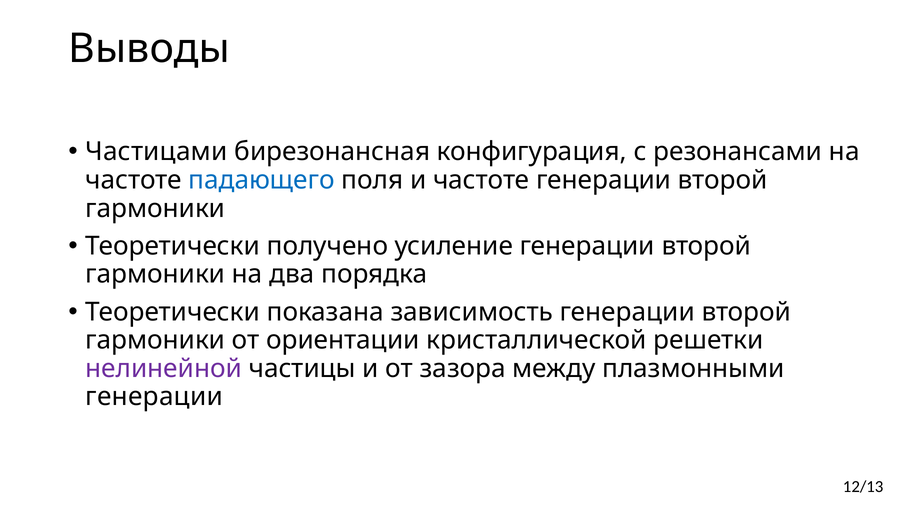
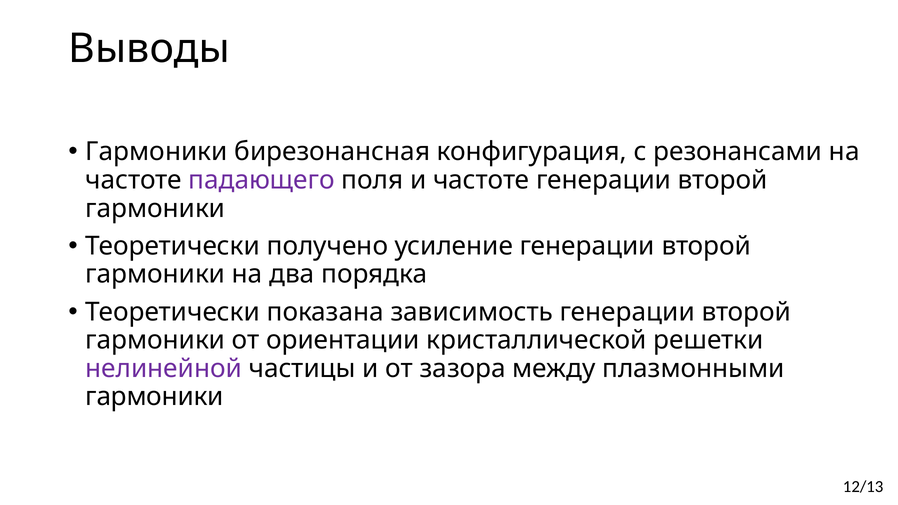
Частицами at (156, 152): Частицами -> Гармоники
падающего colour: blue -> purple
генерации at (154, 397): генерации -> гармоники
